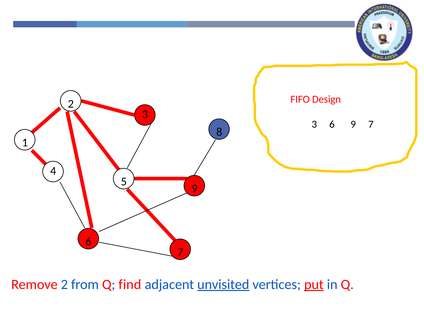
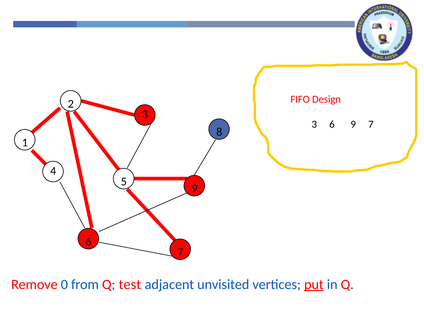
Remove 2: 2 -> 0
find: find -> test
unvisited underline: present -> none
